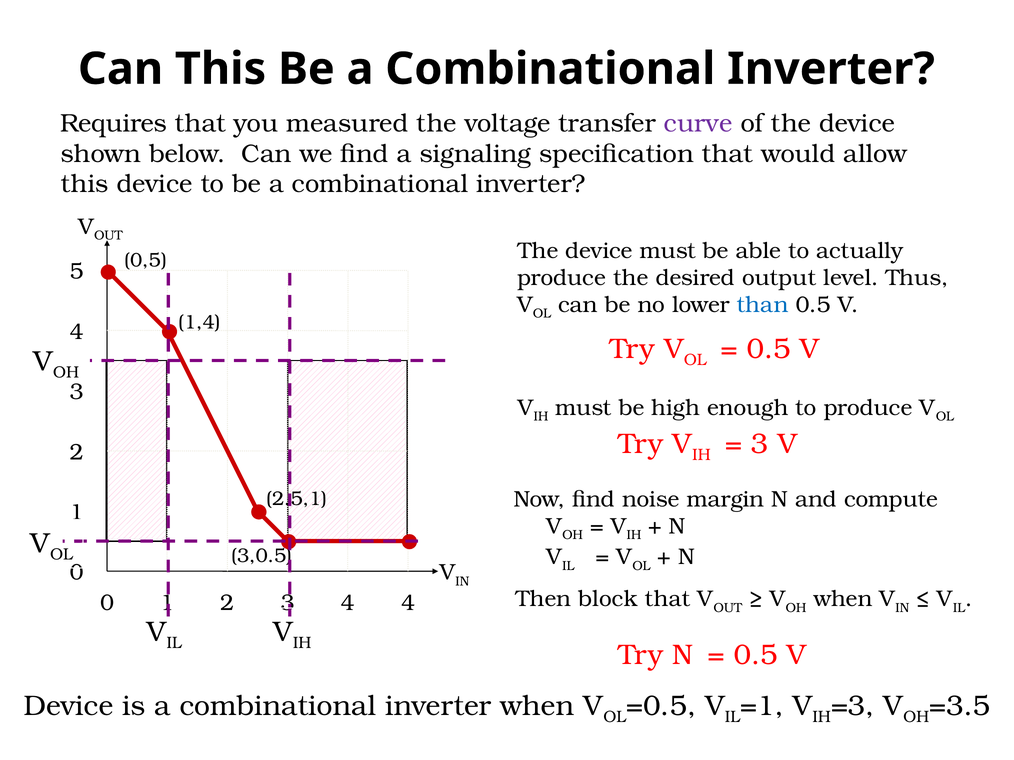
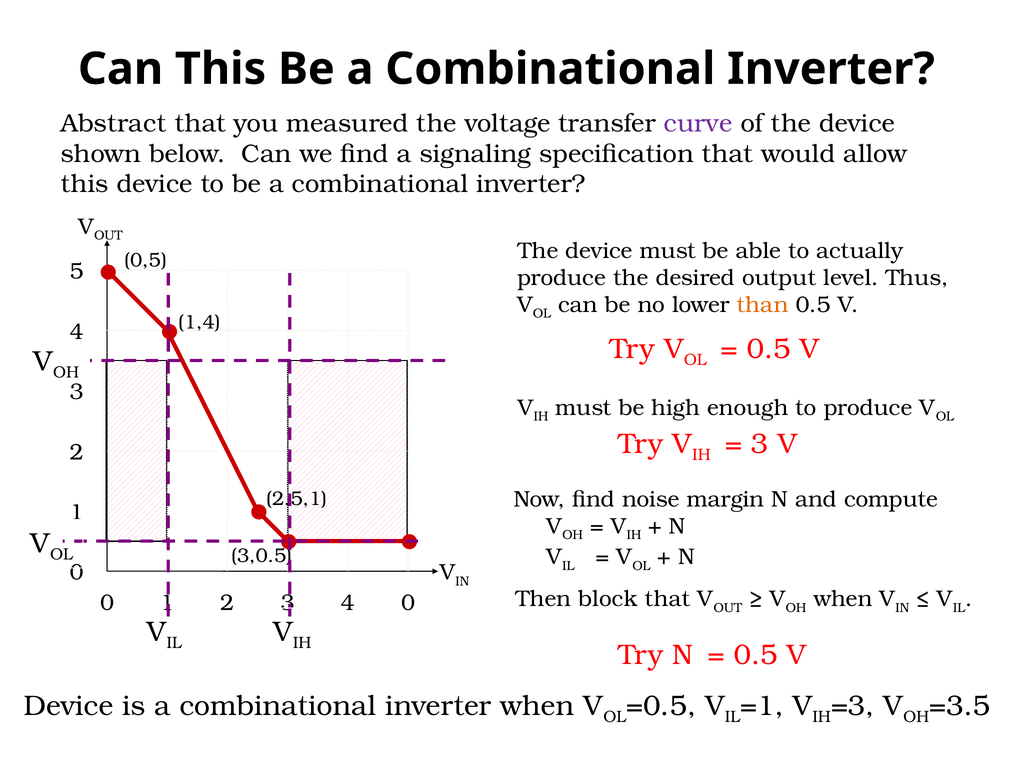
Requires: Requires -> Abstract
than colour: blue -> orange
4 4: 4 -> 0
